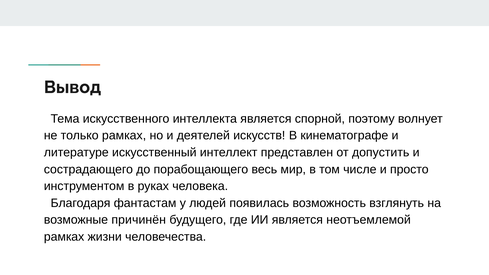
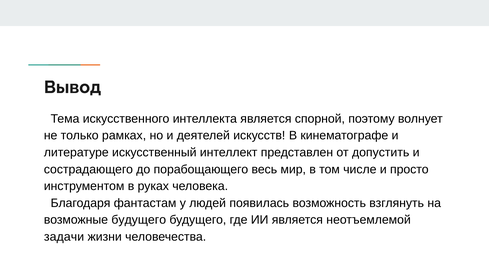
возможные причинён: причинён -> будущего
рамках at (64, 237): рамках -> задачи
